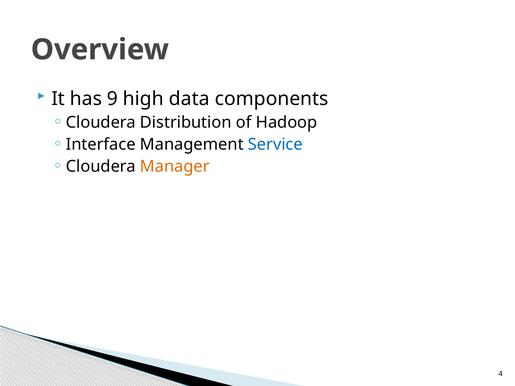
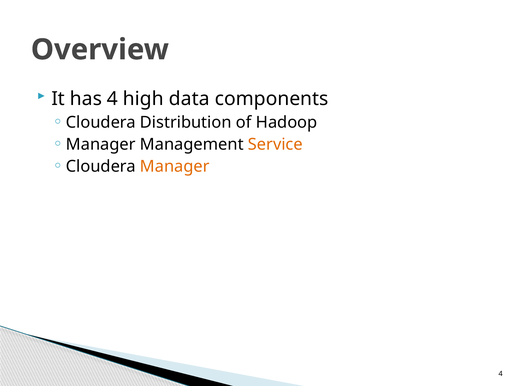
has 9: 9 -> 4
Interface at (101, 145): Interface -> Manager
Service colour: blue -> orange
